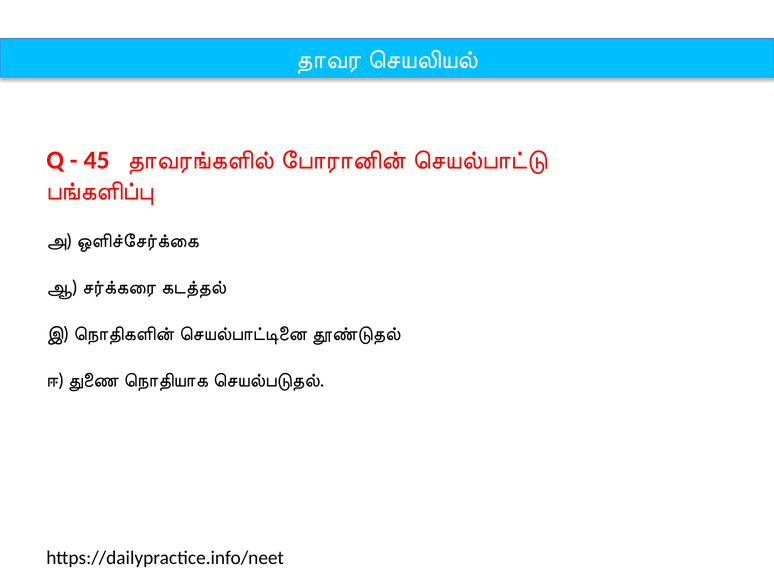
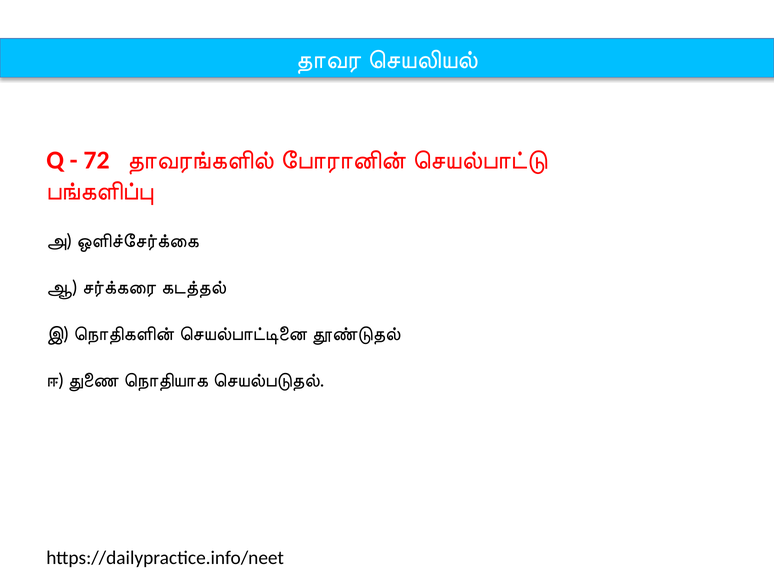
45: 45 -> 72
